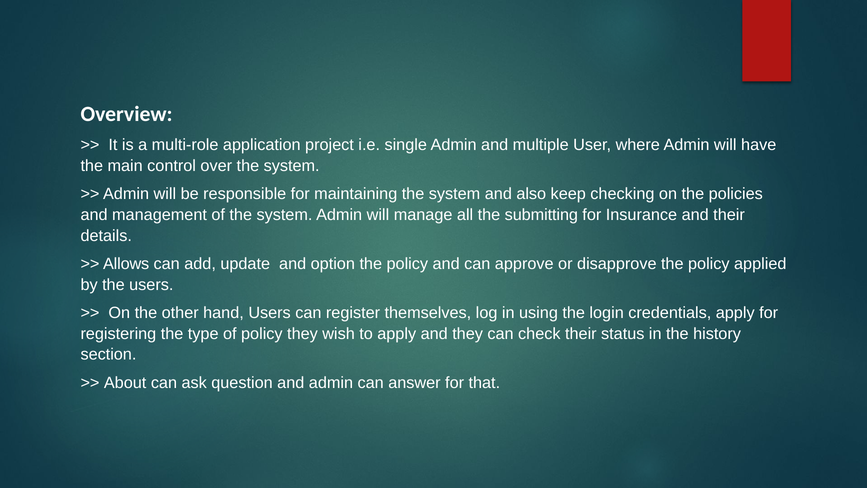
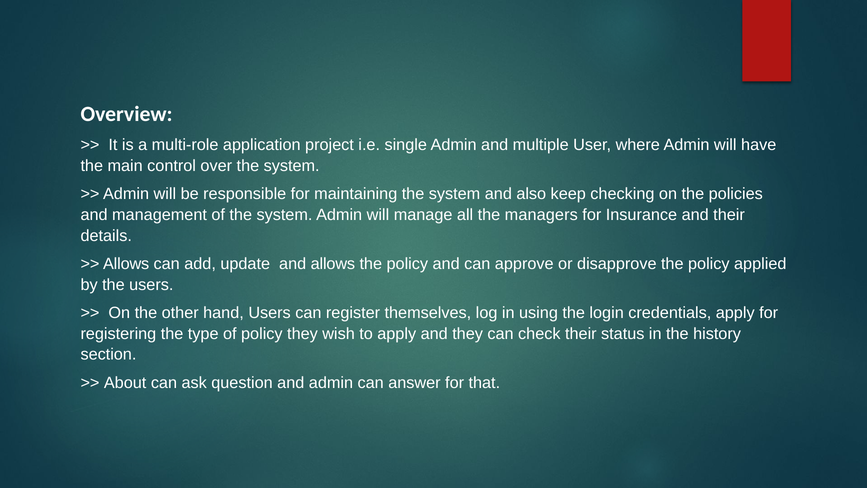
submitting: submitting -> managers
and option: option -> allows
